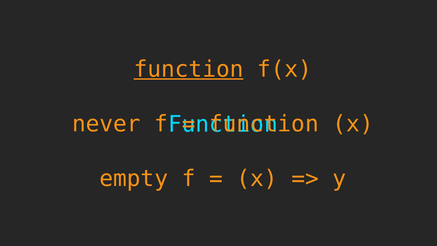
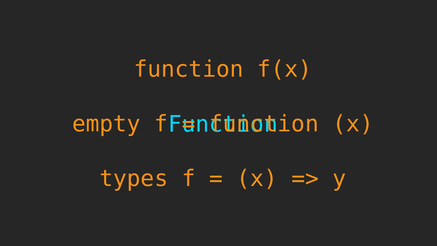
function at (189, 69) underline: present -> none
never: never -> empty
empty: empty -> types
